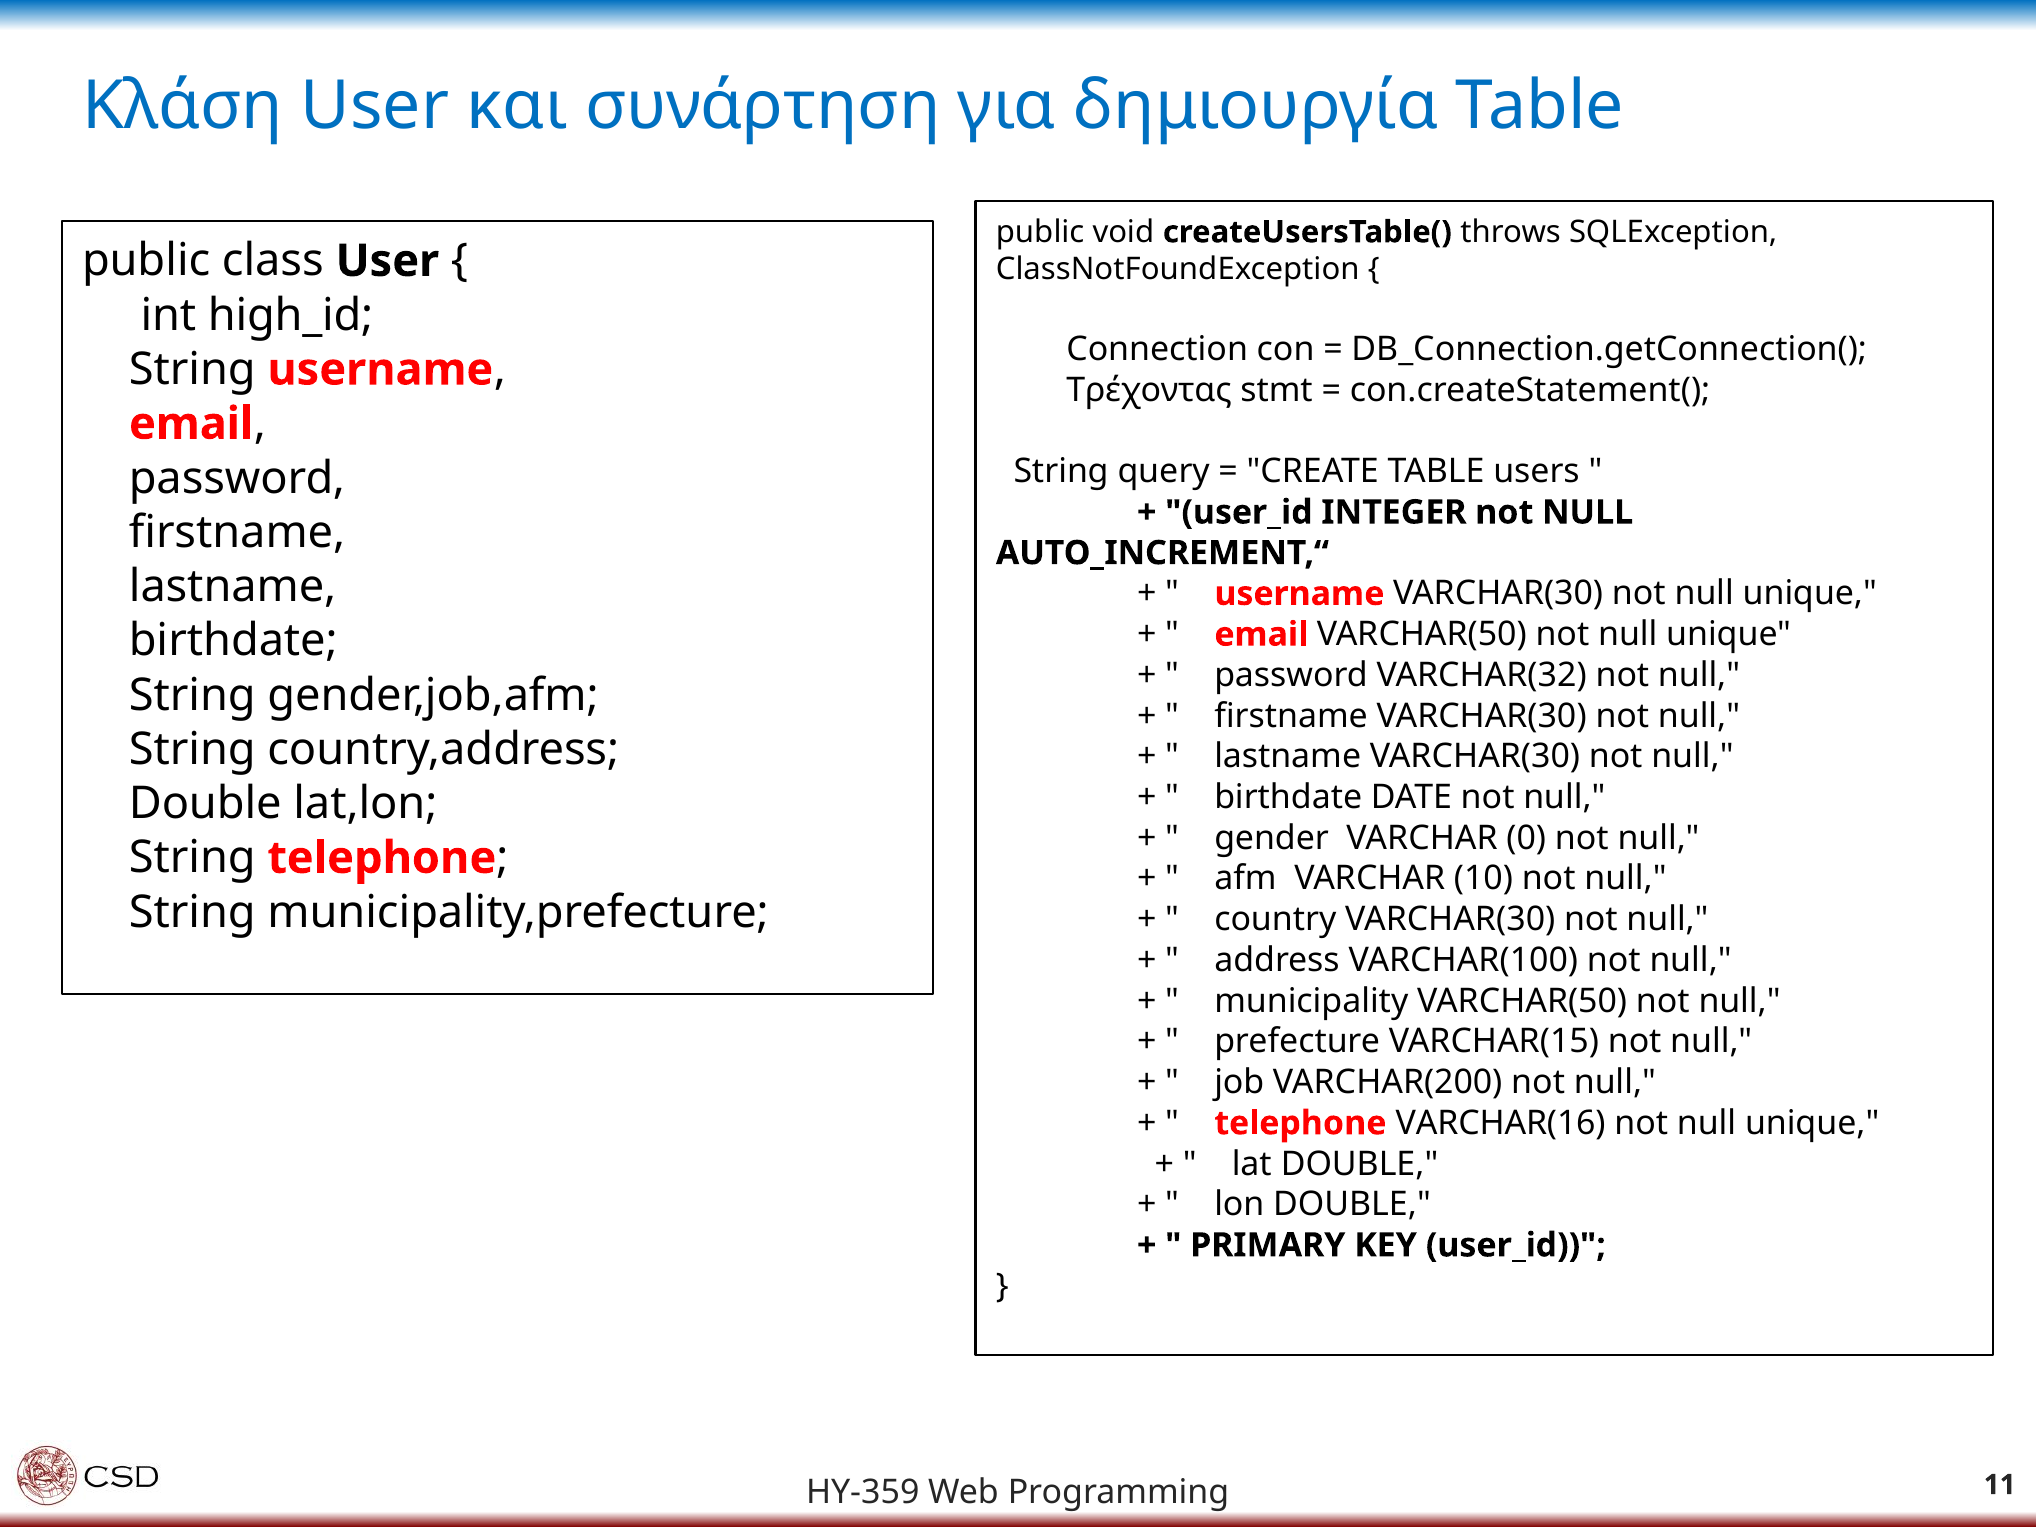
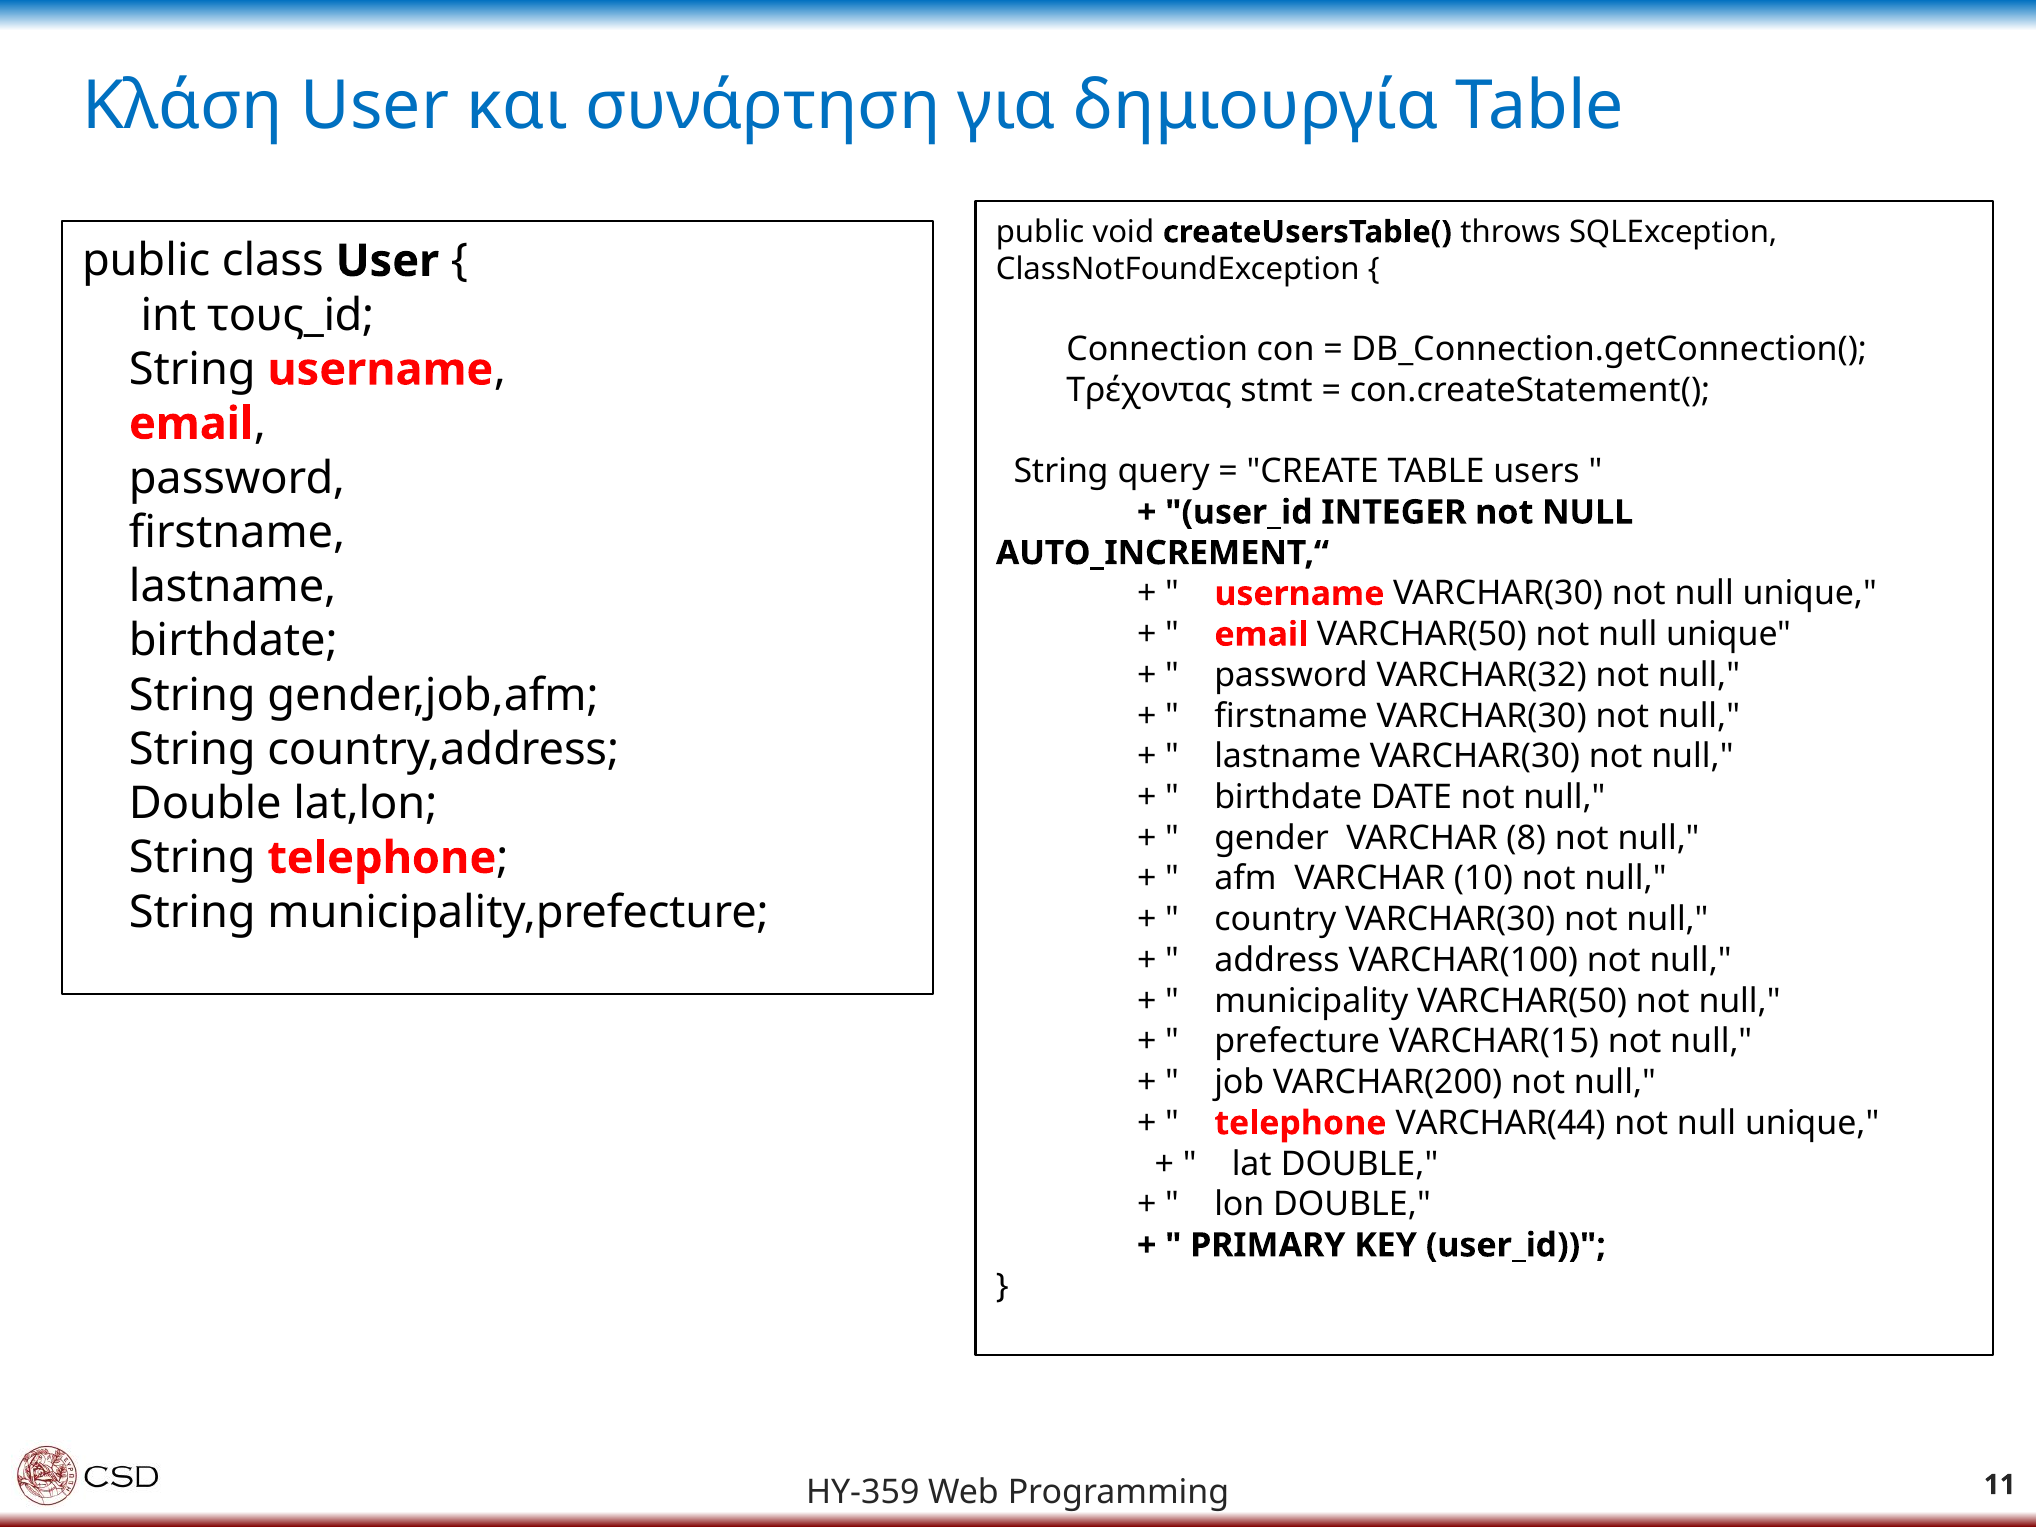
high_id: high_id -> τους_id
0: 0 -> 8
VARCHAR(16: VARCHAR(16 -> VARCHAR(44
